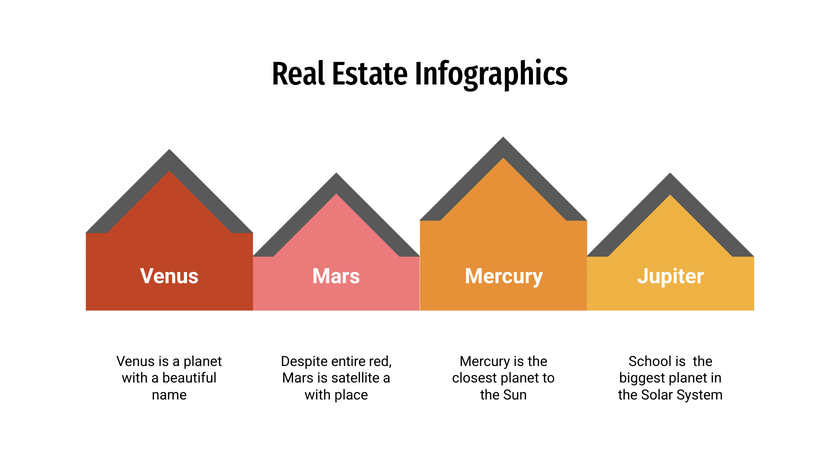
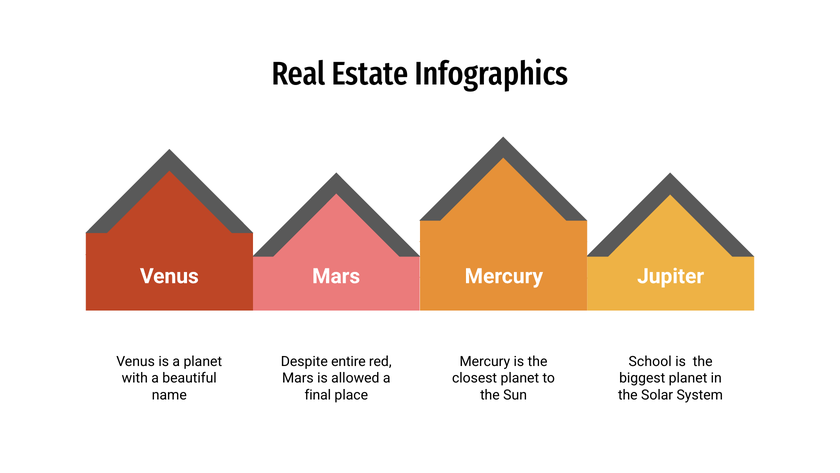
satellite: satellite -> allowed
with at (318, 395): with -> final
